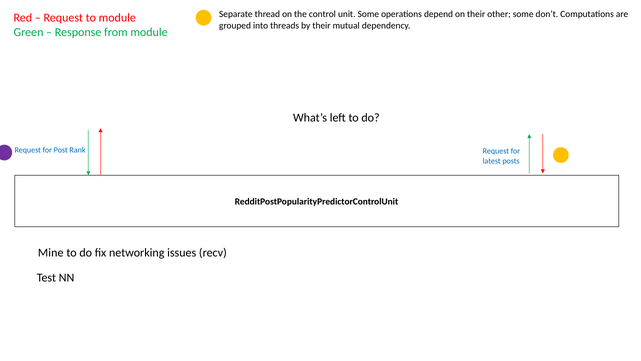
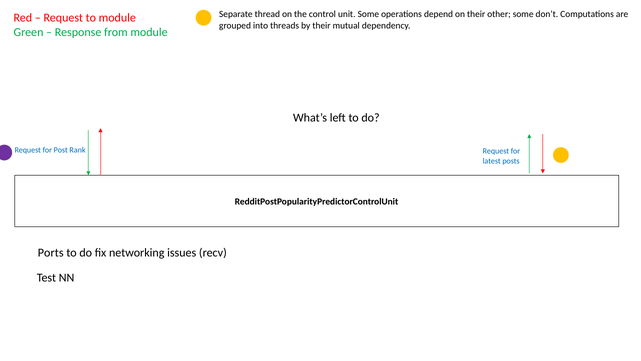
Mine: Mine -> Ports
